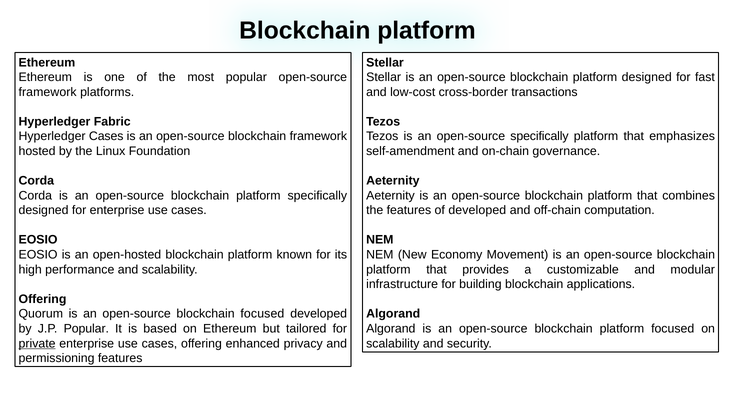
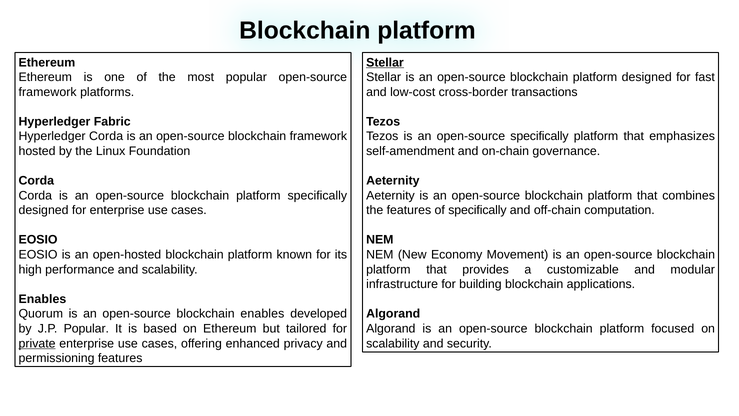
Stellar at (385, 62) underline: none -> present
Hyperledger Cases: Cases -> Corda
of developed: developed -> specifically
Offering at (42, 299): Offering -> Enables
blockchain focused: focused -> enables
